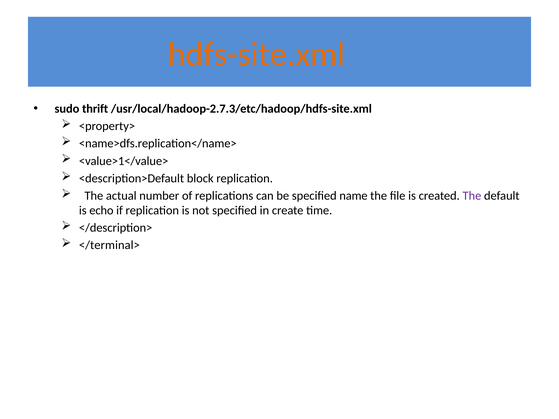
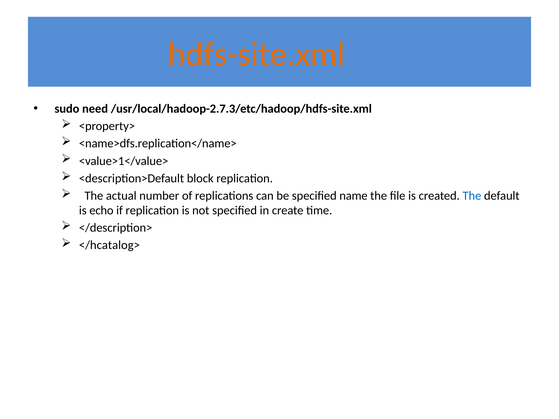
thrift: thrift -> need
The at (472, 196) colour: purple -> blue
</terminal>: </terminal> -> </hcatalog>
